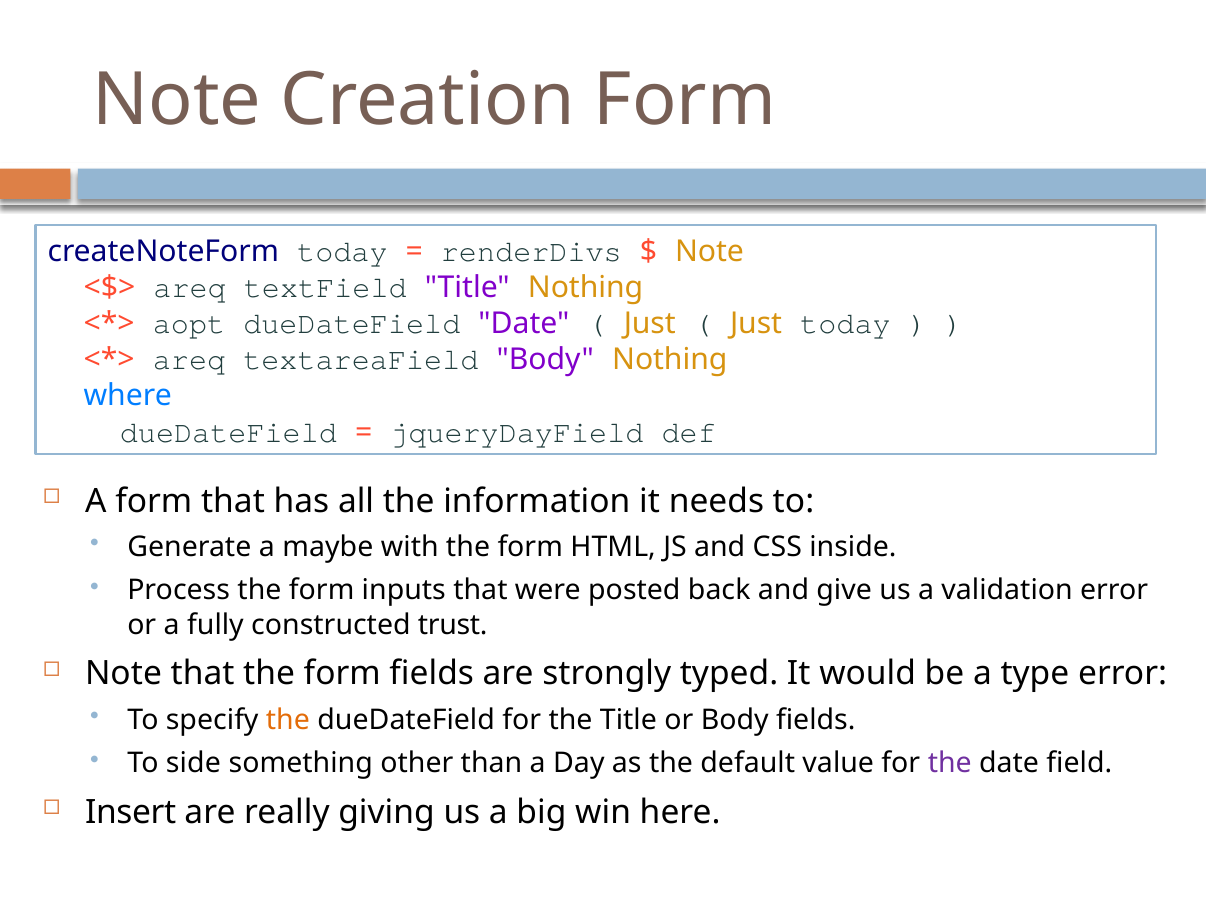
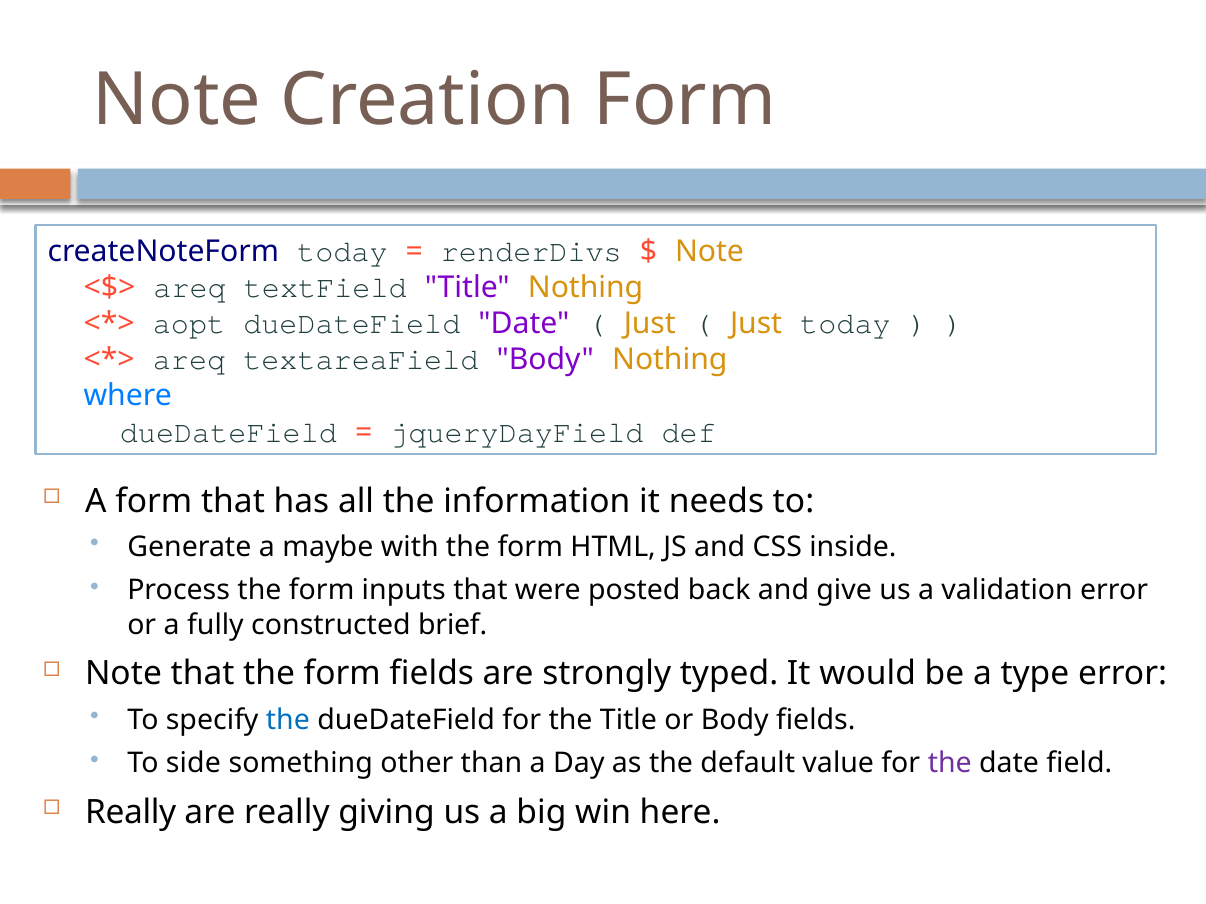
trust: trust -> brief
the at (288, 720) colour: orange -> blue
Insert at (131, 813): Insert -> Really
